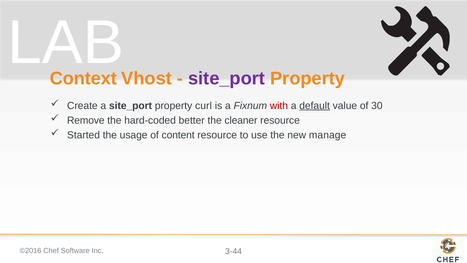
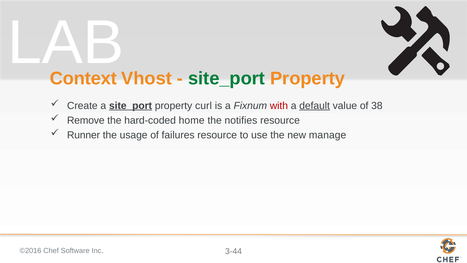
site_port at (227, 78) colour: purple -> green
site_port at (131, 106) underline: none -> present
30: 30 -> 38
better: better -> home
cleaner: cleaner -> notifies
Started: Started -> Runner
content: content -> failures
